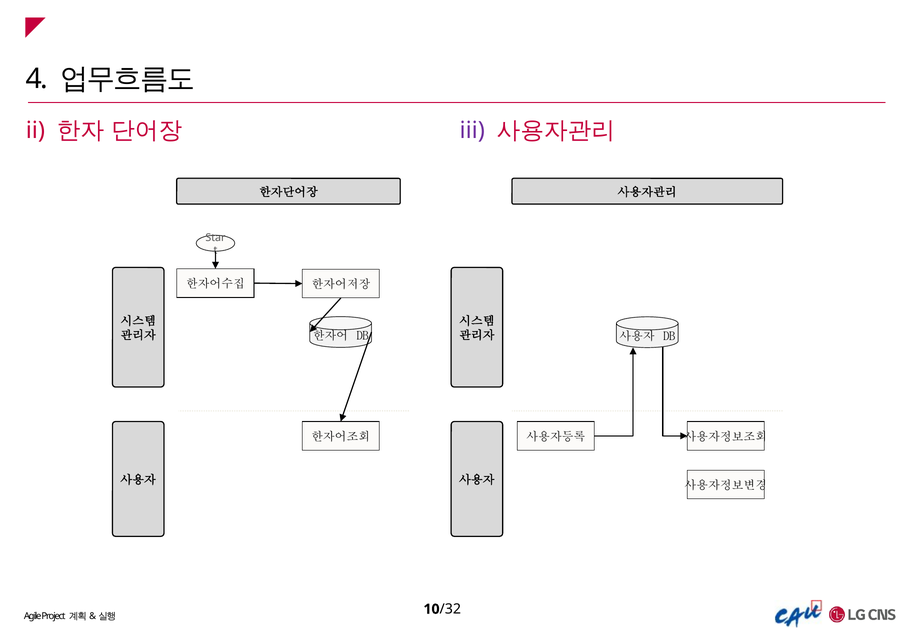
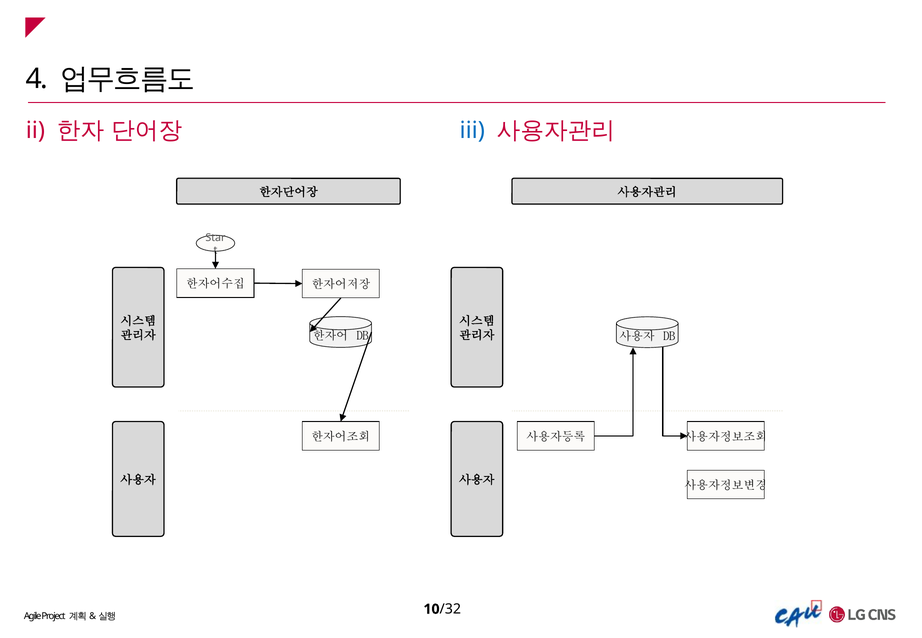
iii colour: purple -> blue
